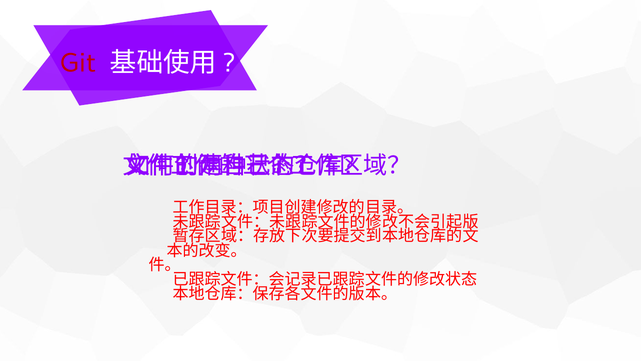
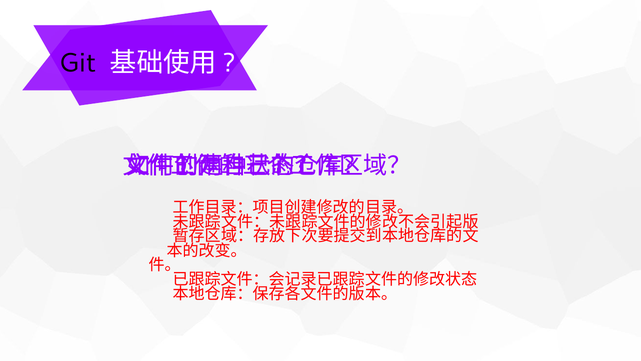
Git colour: red -> black
